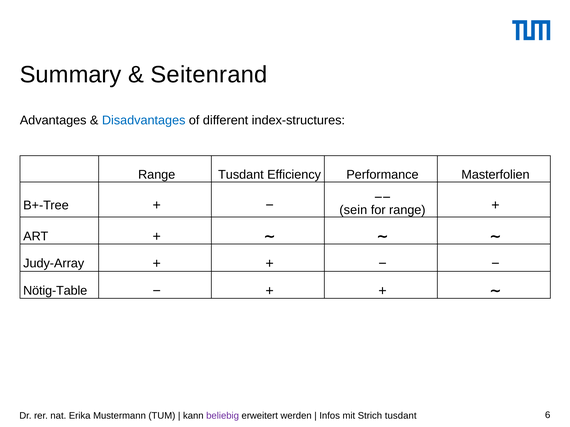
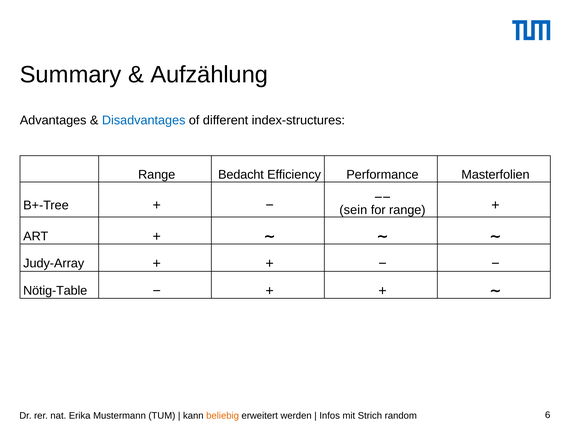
Seitenrand: Seitenrand -> Aufzählung
Range Tusdant: Tusdant -> Bedacht
beliebig colour: purple -> orange
Strich tusdant: tusdant -> random
